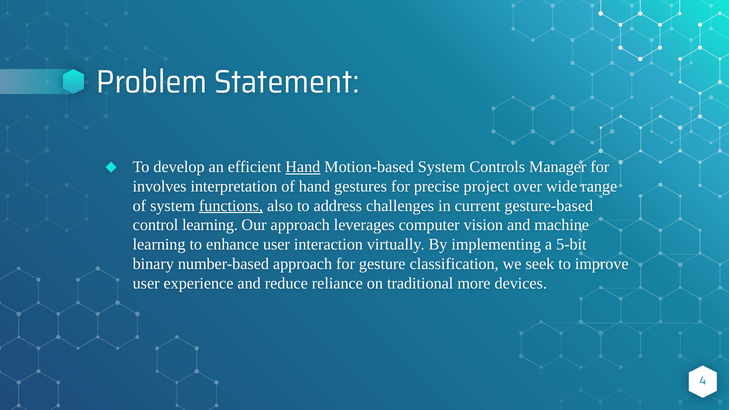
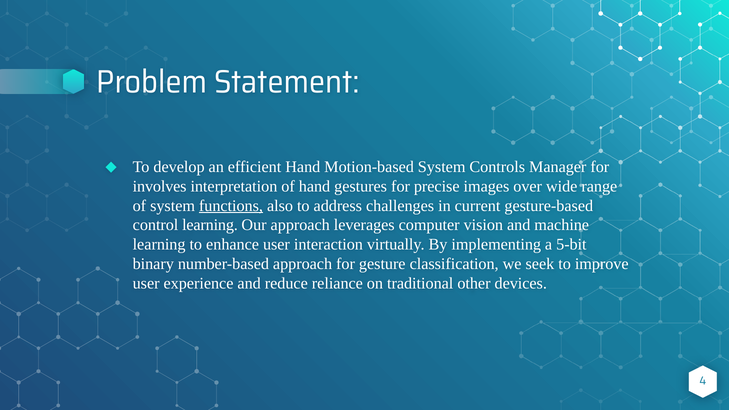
Hand at (303, 167) underline: present -> none
project: project -> images
more: more -> other
